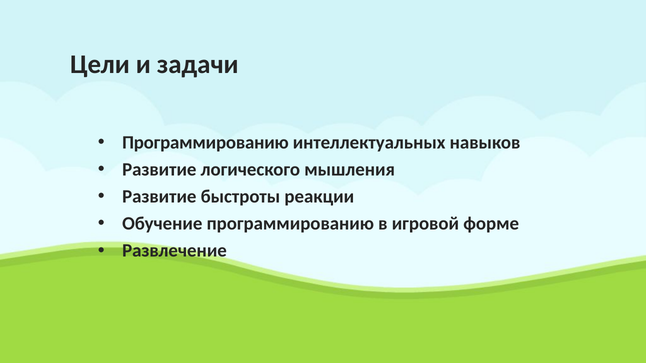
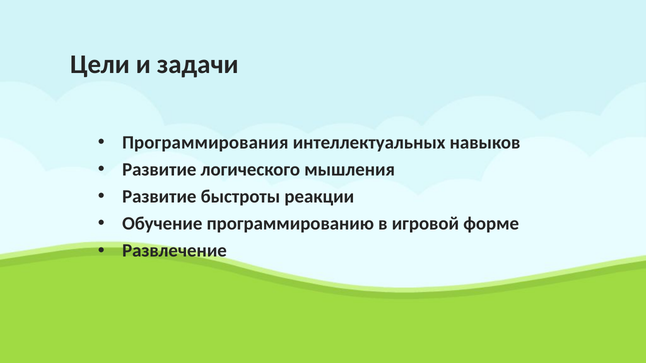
Программированию at (205, 142): Программированию -> Программирования
